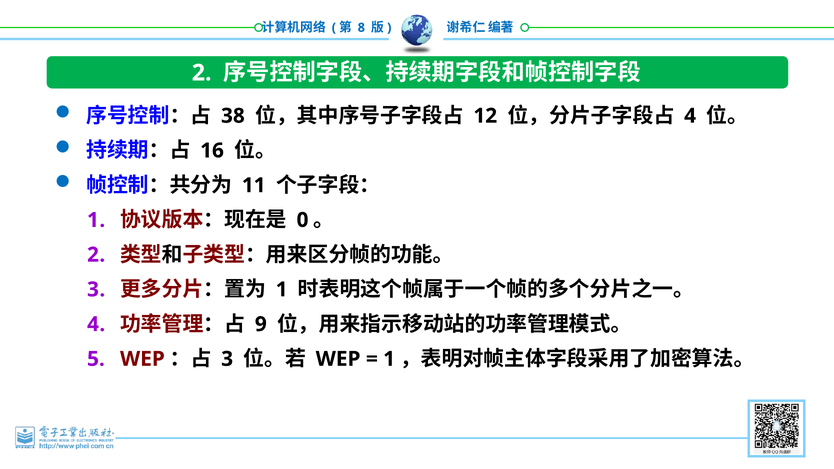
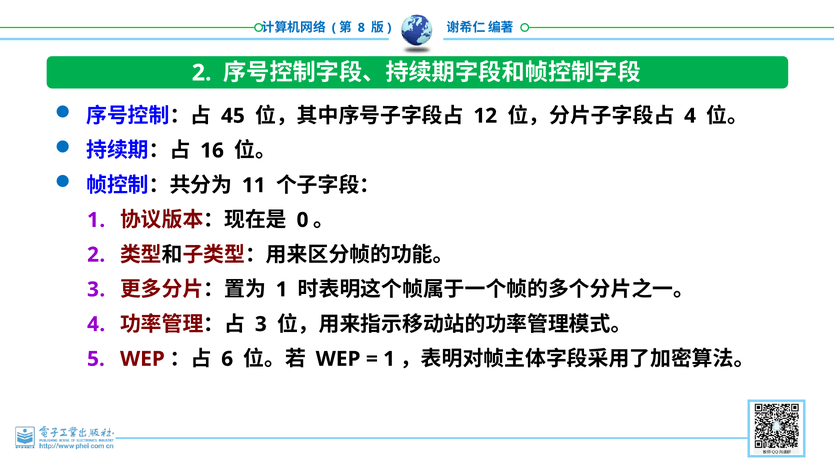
38: 38 -> 45
9 at (261, 324): 9 -> 3
3 at (227, 359): 3 -> 6
